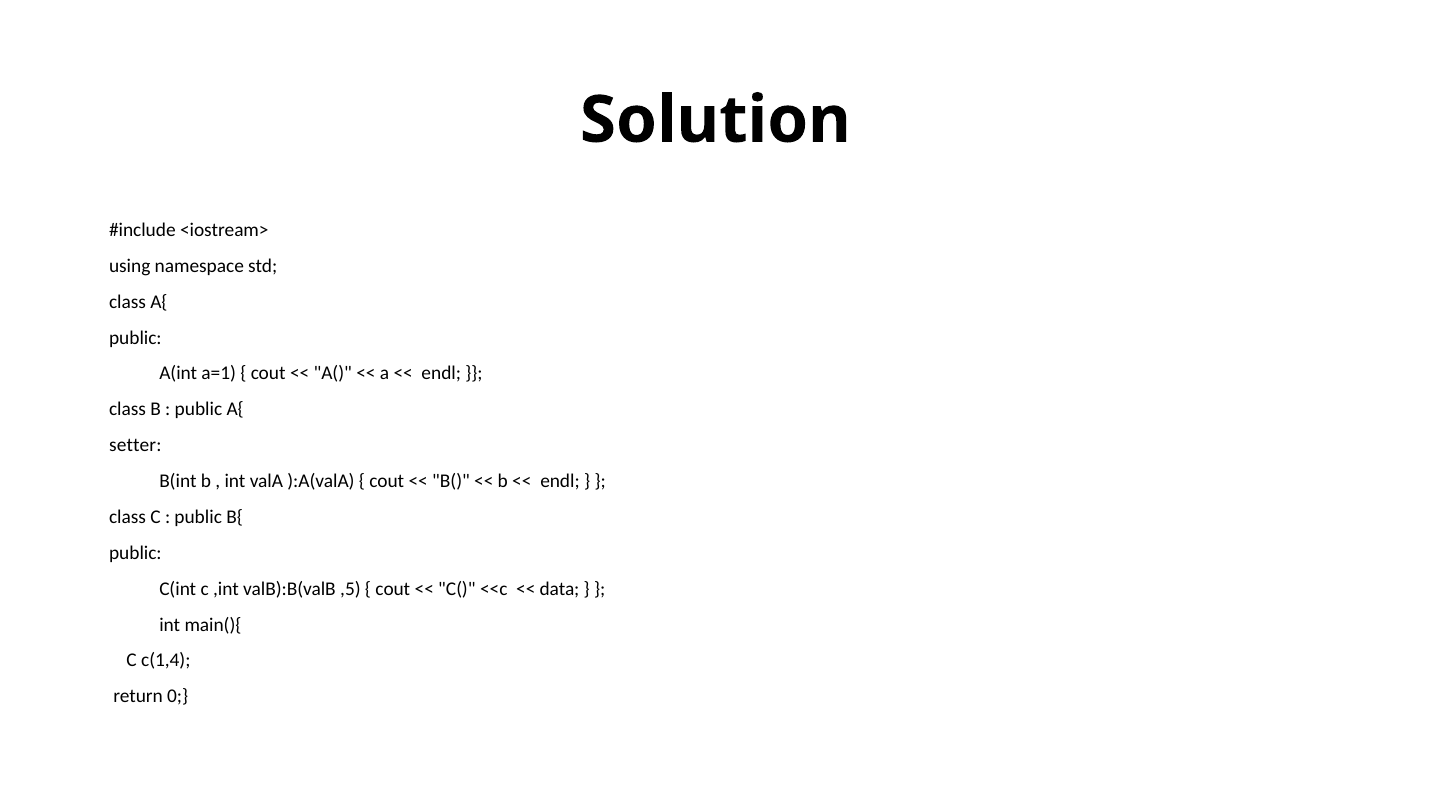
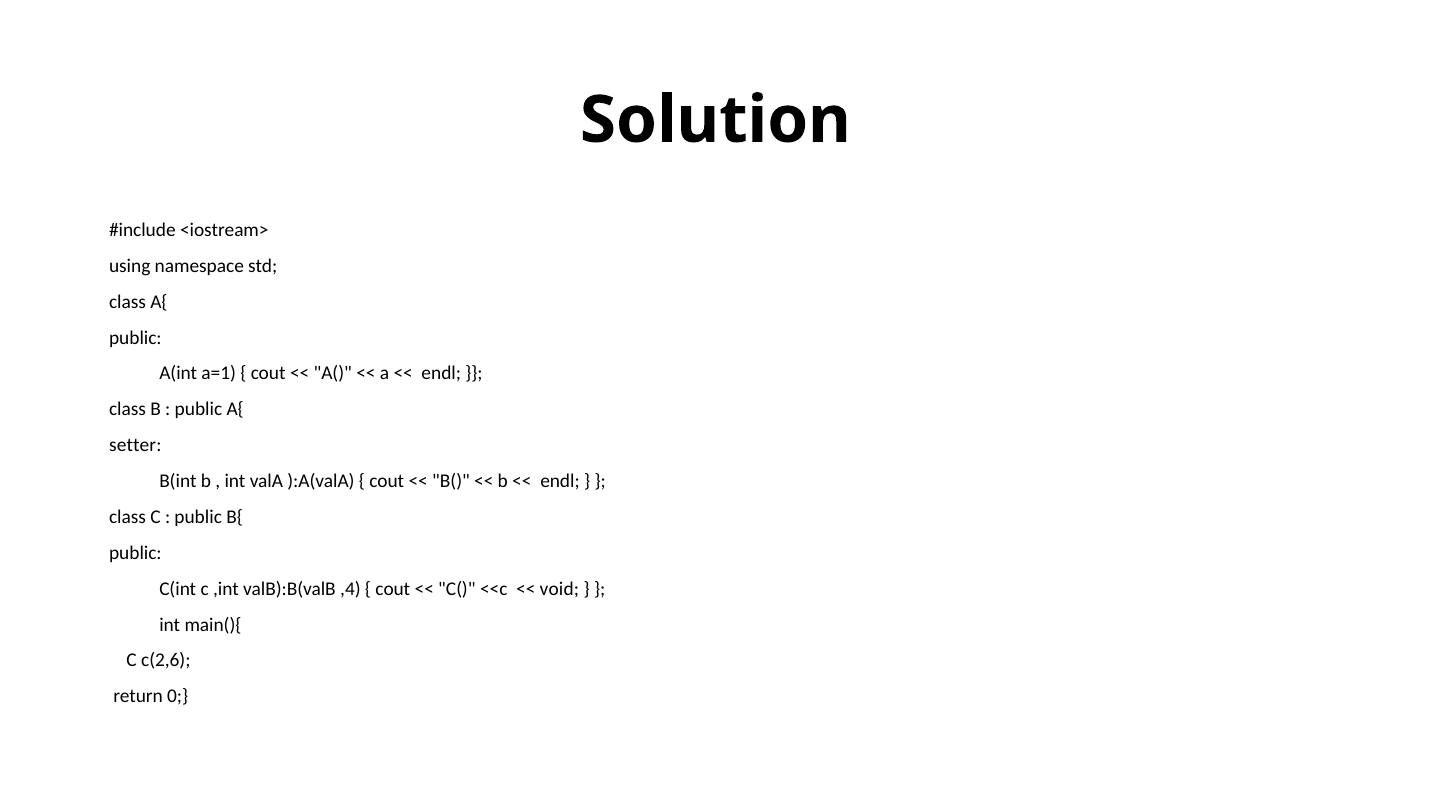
,5: ,5 -> ,4
data: data -> void
c(1,4: c(1,4 -> c(2,6
